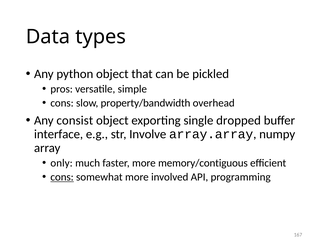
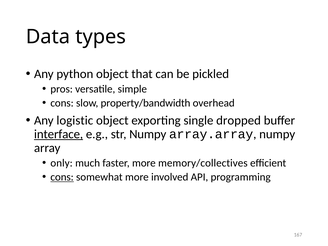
consist: consist -> logistic
interface underline: none -> present
str Involve: Involve -> Numpy
memory/contiguous: memory/contiguous -> memory/collectives
